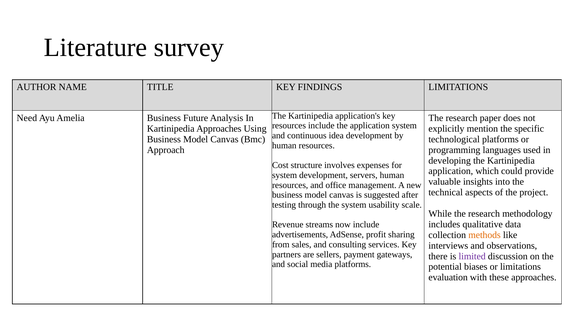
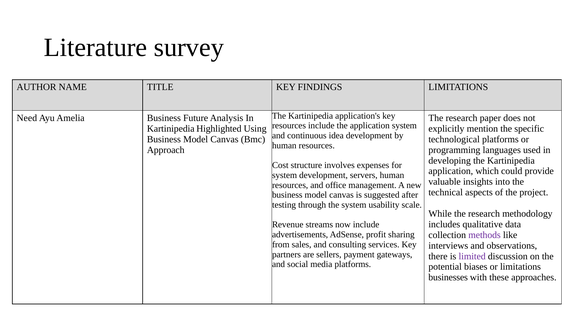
Kartinipedia Approaches: Approaches -> Highlighted
methods colour: orange -> purple
evaluation: evaluation -> businesses
